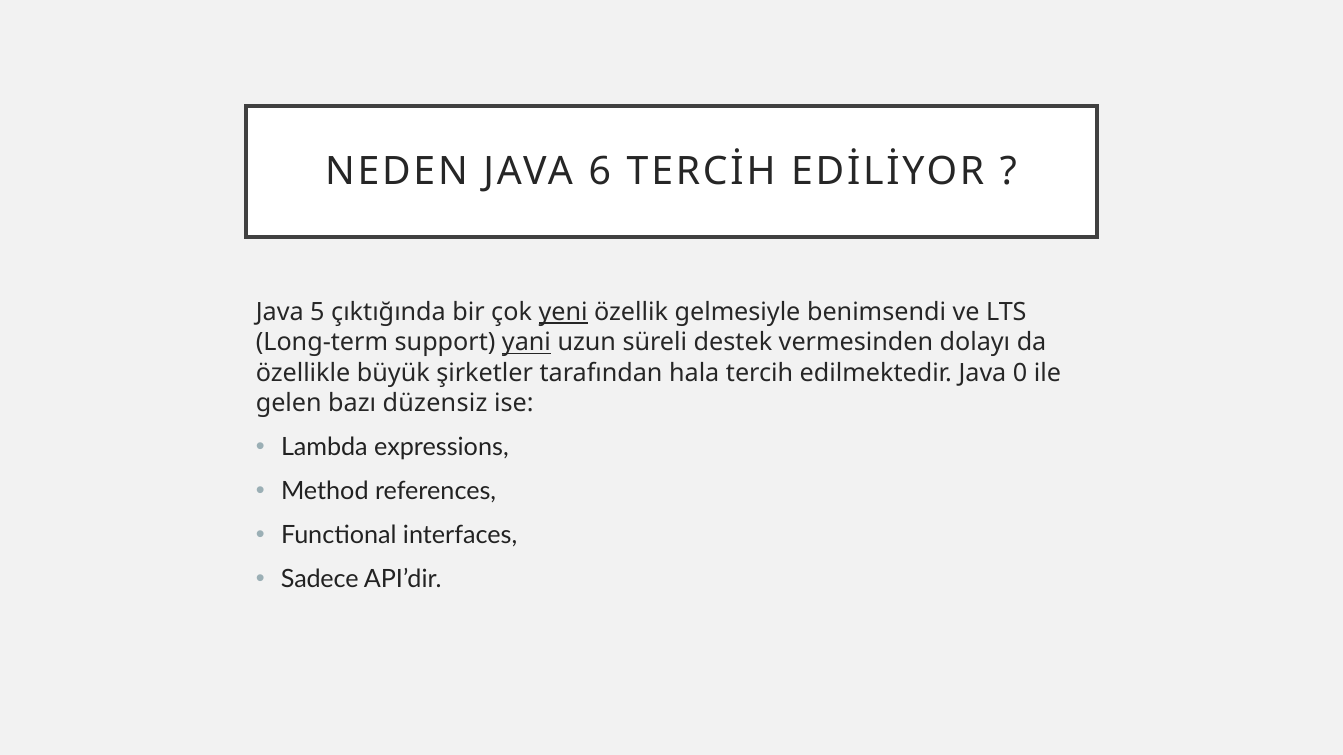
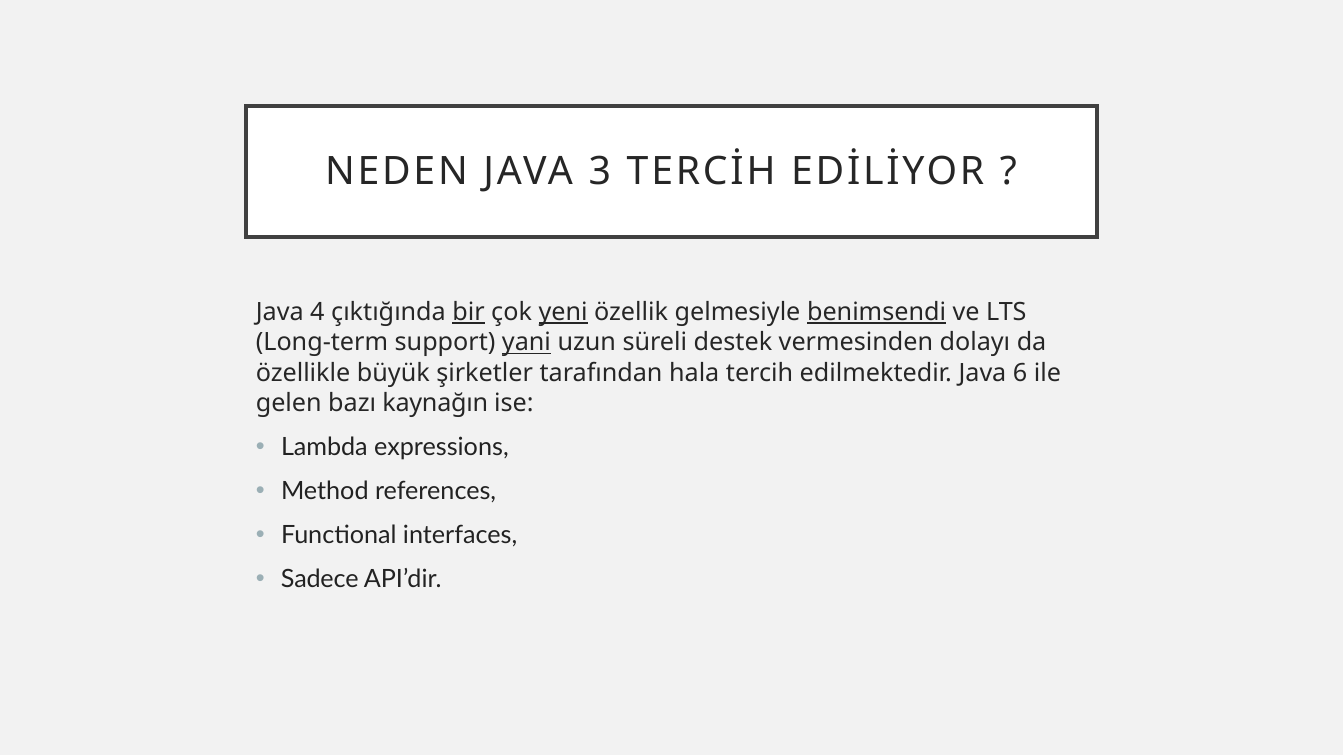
6: 6 -> 3
5: 5 -> 4
bir underline: none -> present
benimsendi underline: none -> present
0: 0 -> 6
düzensiz: düzensiz -> kaynağın
